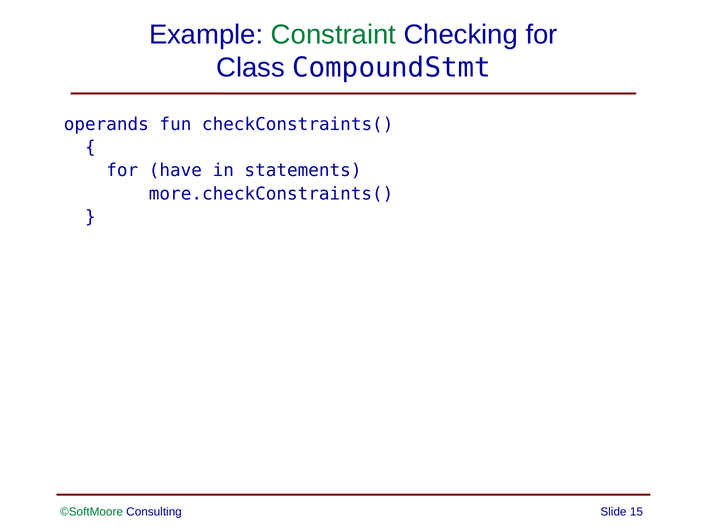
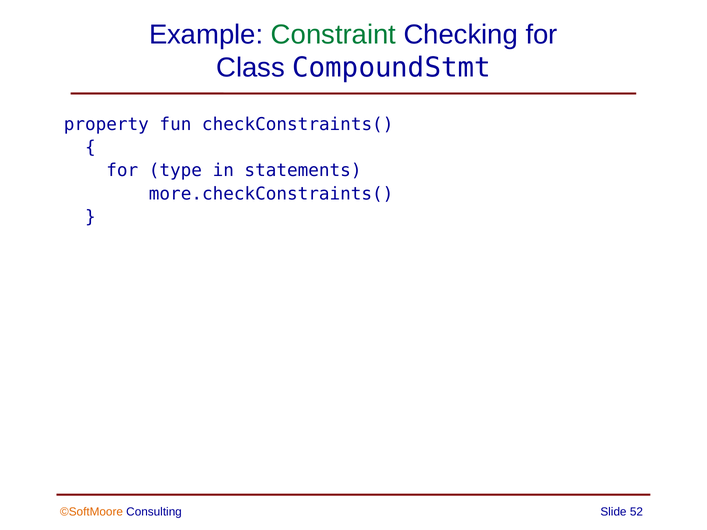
operands: operands -> property
have: have -> type
©SoftMoore colour: green -> orange
15: 15 -> 52
